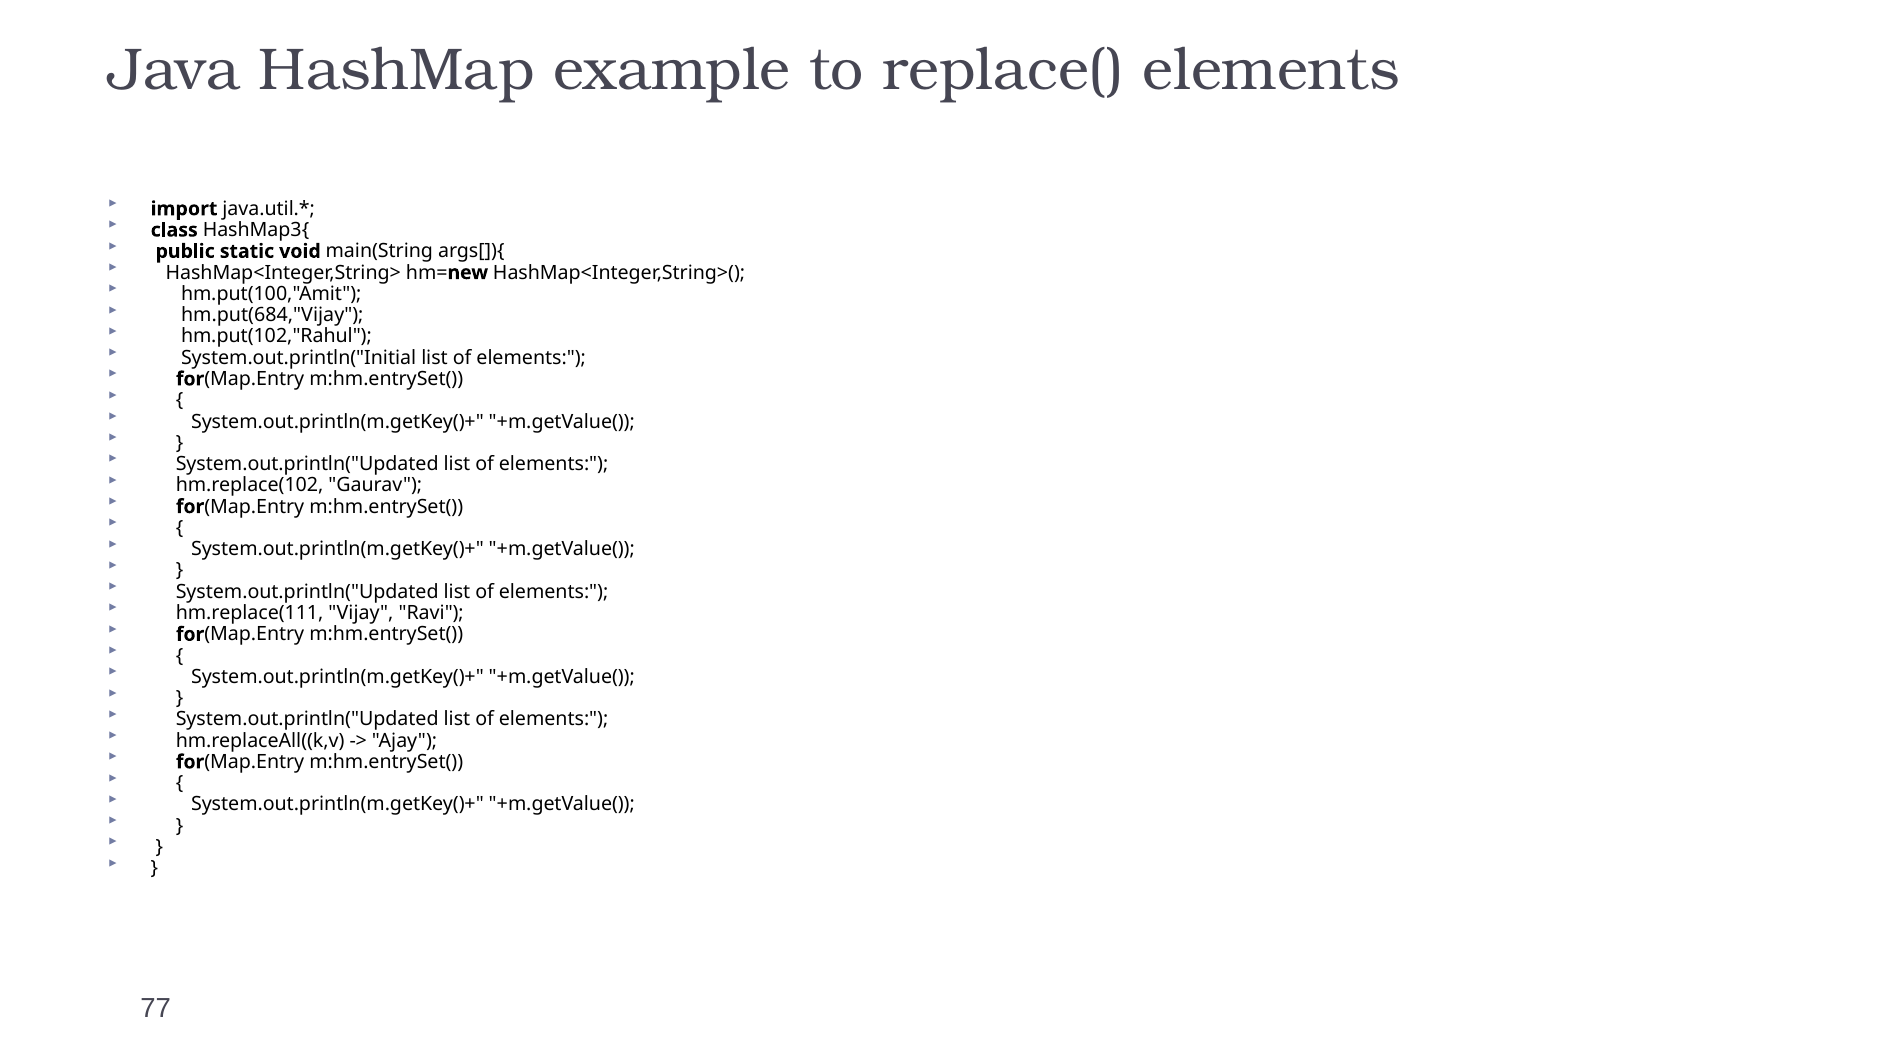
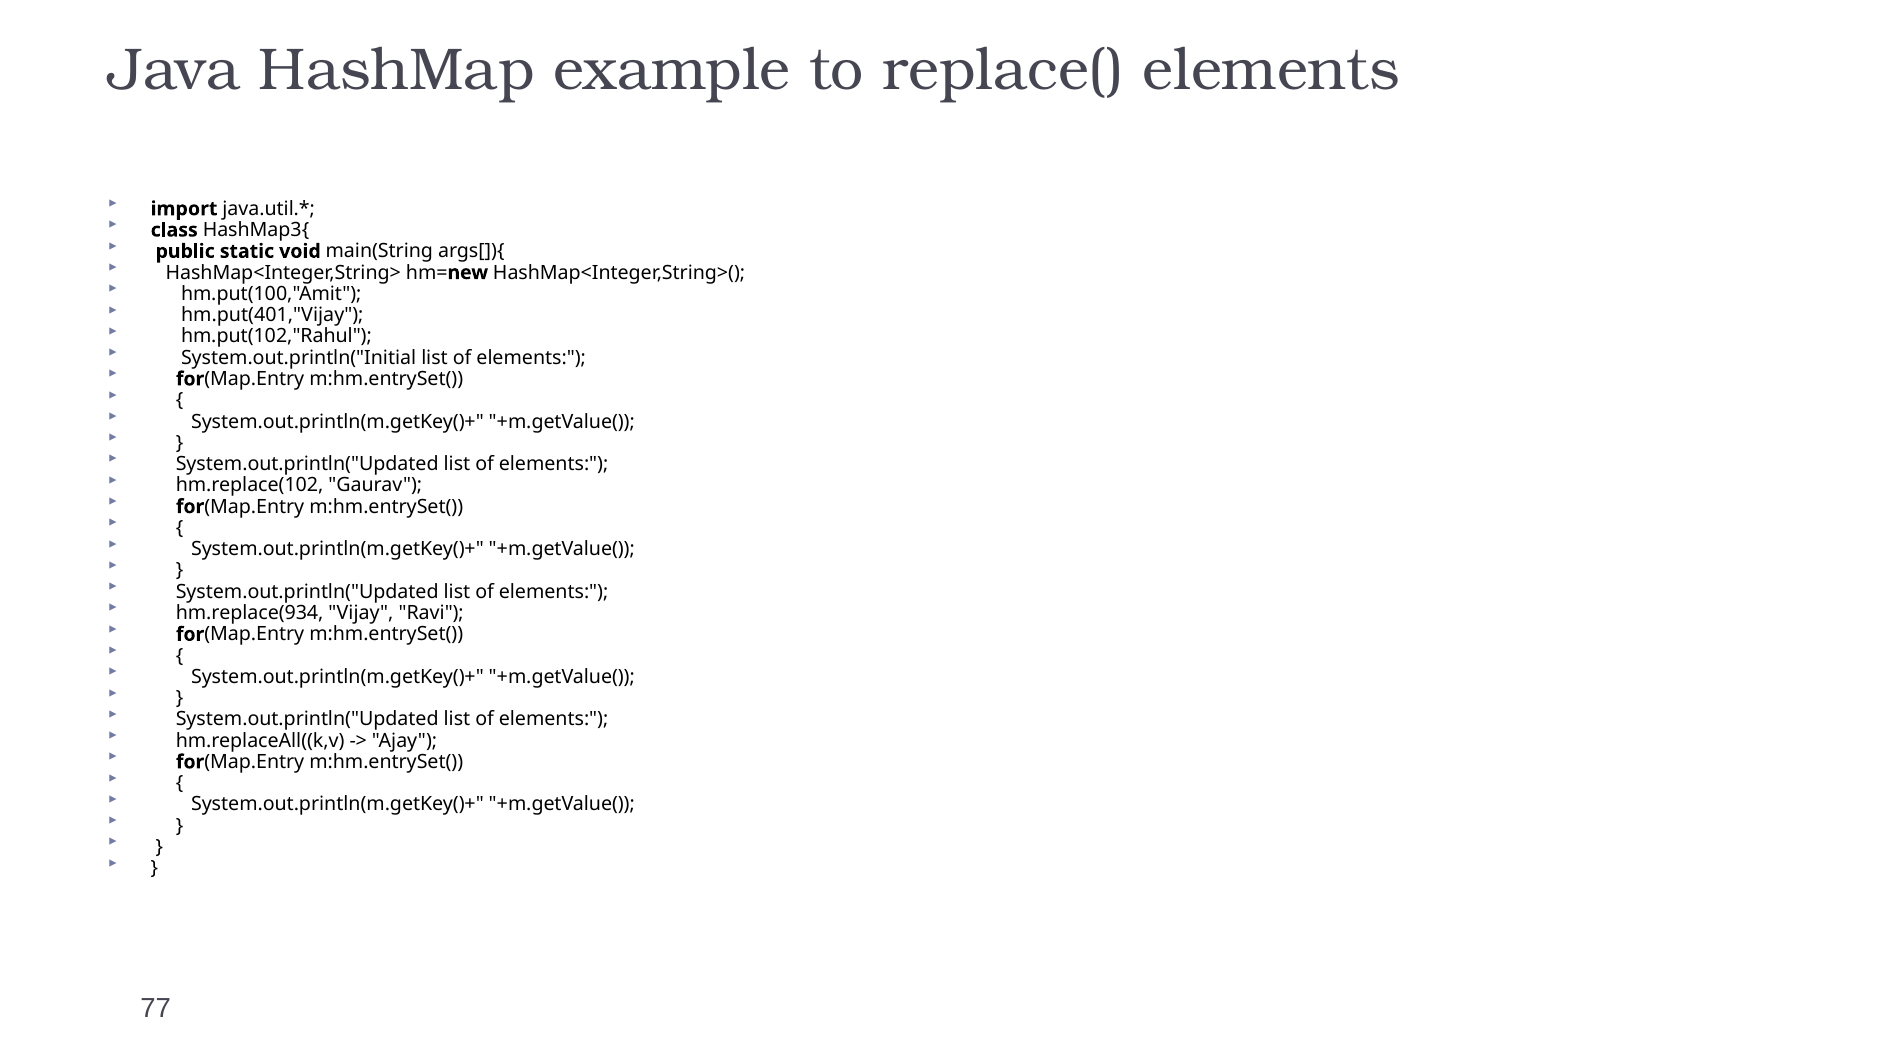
hm.put(684,"Vijay: hm.put(684,"Vijay -> hm.put(401,"Vijay
hm.replace(111: hm.replace(111 -> hm.replace(934
